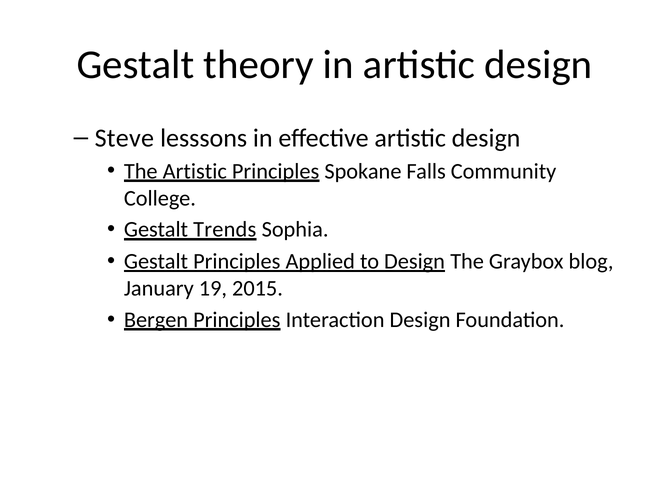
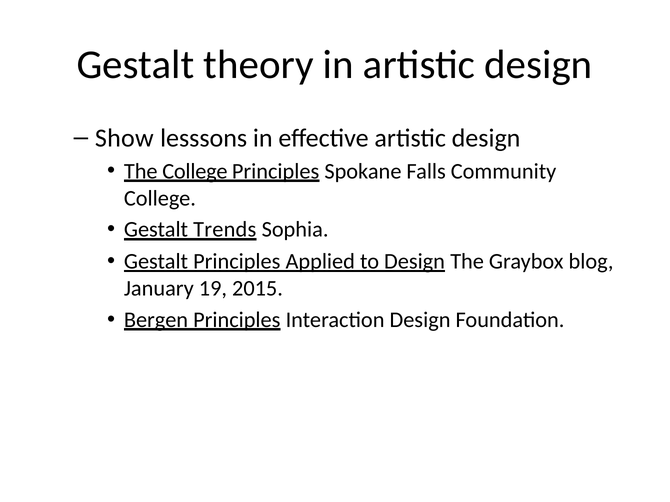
Steve: Steve -> Show
The Artistic: Artistic -> College
